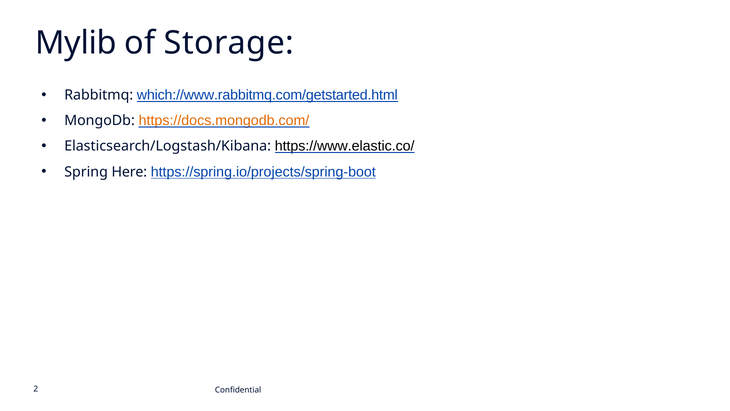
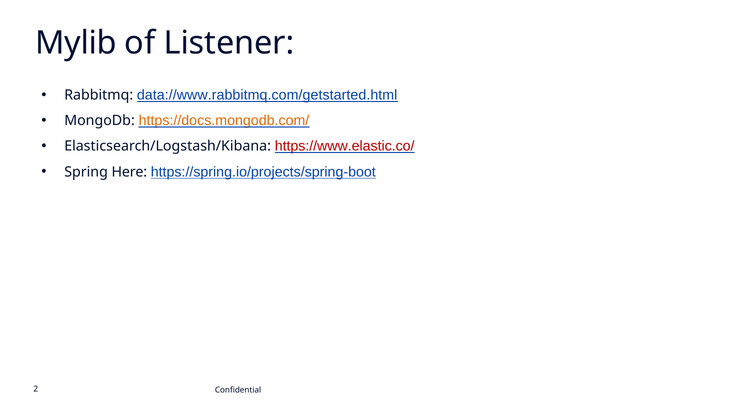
Storage: Storage -> Listener
which://www.rabbitmq.com/getstarted.html: which://www.rabbitmq.com/getstarted.html -> data://www.rabbitmq.com/getstarted.html
https://www.elastic.co/ colour: black -> red
